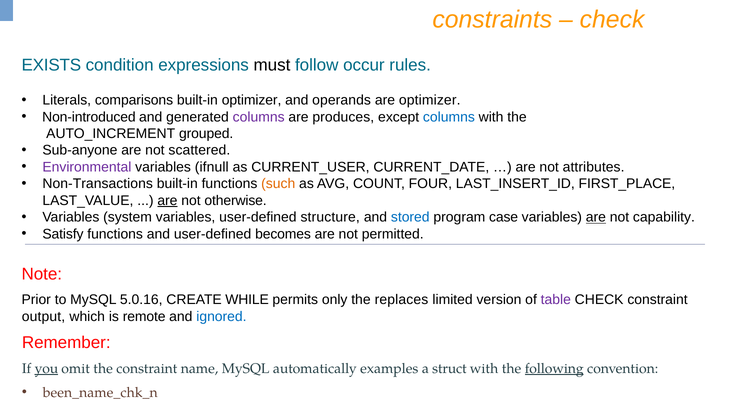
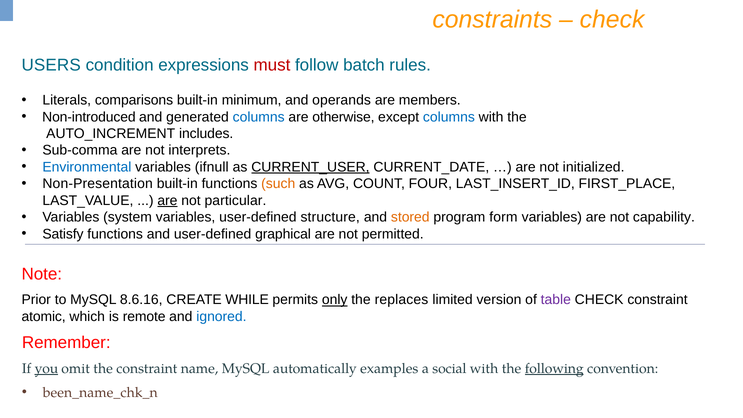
EXISTS: EXISTS -> USERS
must colour: black -> red
occur: occur -> batch
built-in optimizer: optimizer -> minimum
are optimizer: optimizer -> members
columns at (259, 117) colour: purple -> blue
produces: produces -> otherwise
grouped: grouped -> includes
Sub-anyone: Sub-anyone -> Sub-comma
scattered: scattered -> interprets
Environmental colour: purple -> blue
CURRENT_USER underline: none -> present
attributes: attributes -> initialized
Non-Transactions: Non-Transactions -> Non-Presentation
otherwise: otherwise -> particular
stored colour: blue -> orange
case: case -> form
are at (596, 217) underline: present -> none
becomes: becomes -> graphical
5.0.16: 5.0.16 -> 8.6.16
only underline: none -> present
output: output -> atomic
struct: struct -> social
